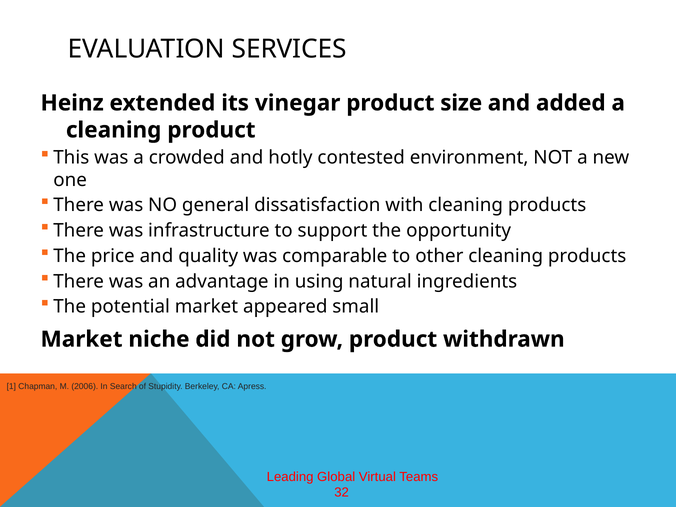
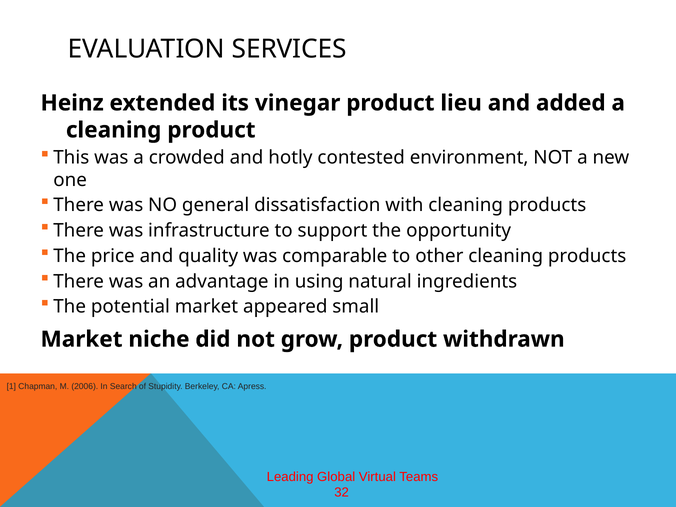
size: size -> lieu
